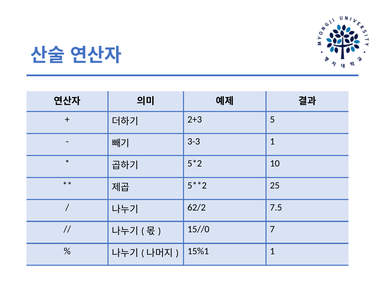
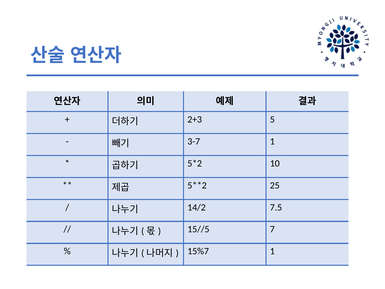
3-3: 3-3 -> 3-7
62/2: 62/2 -> 14/2
15//0: 15//0 -> 15//5
15%1: 15%1 -> 15%7
